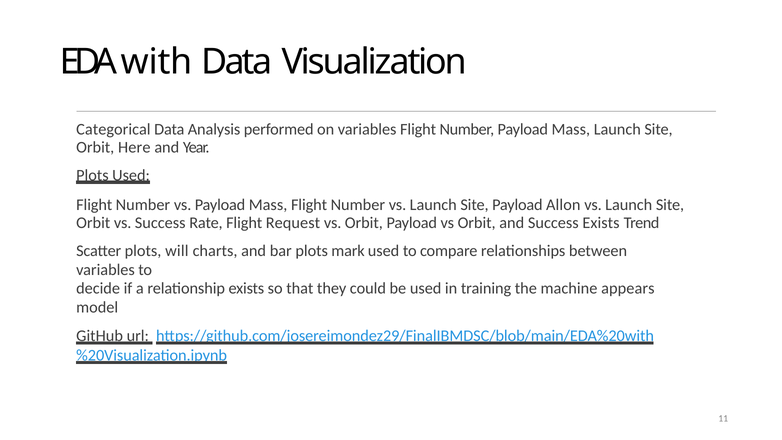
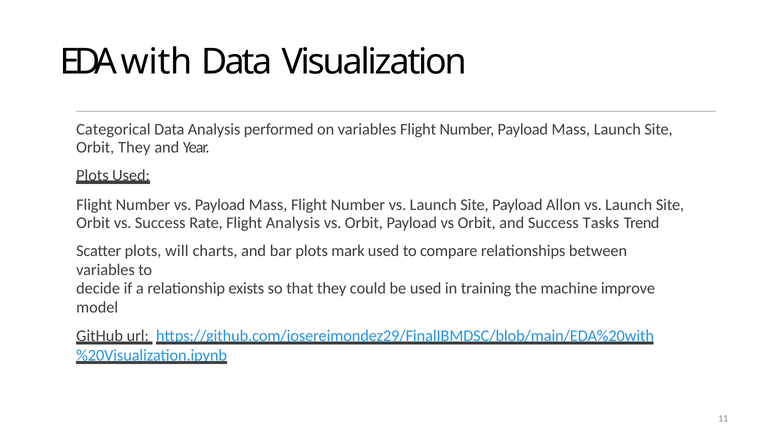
Orbit Here: Here -> They
Flight Request: Request -> Analysis
Success Exists: Exists -> Tasks
appears: appears -> improve
